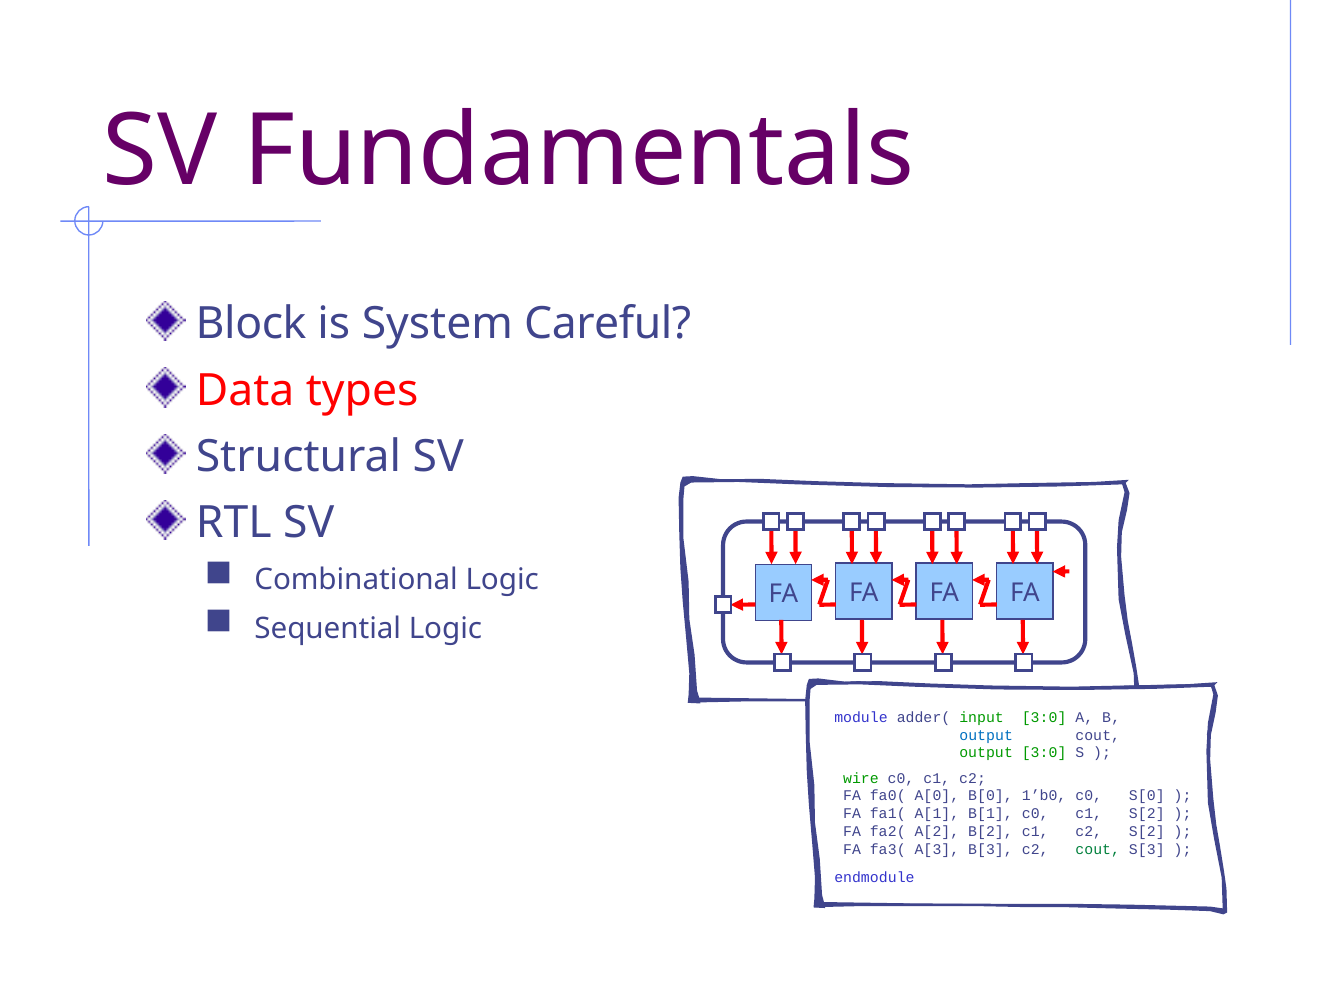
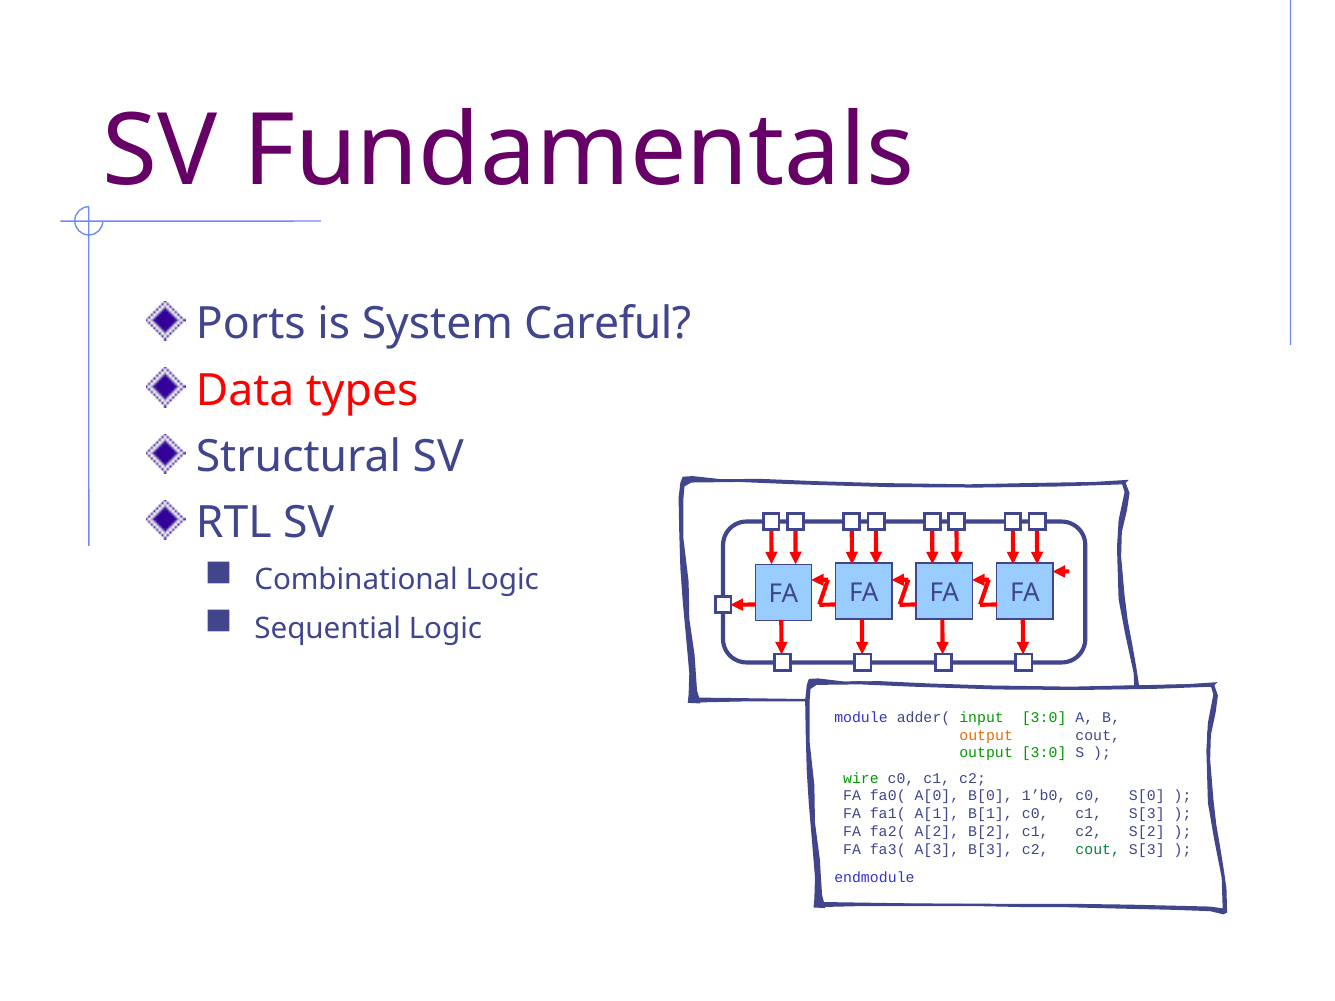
Block: Block -> Ports
output at (986, 736) colour: blue -> orange
c1 S[2: S[2 -> S[3
